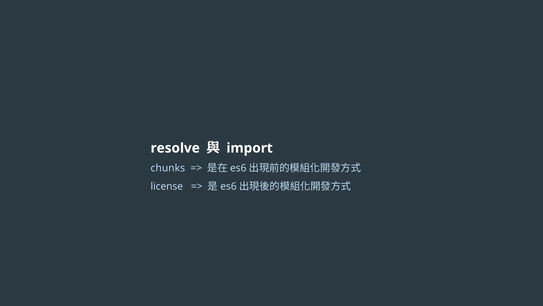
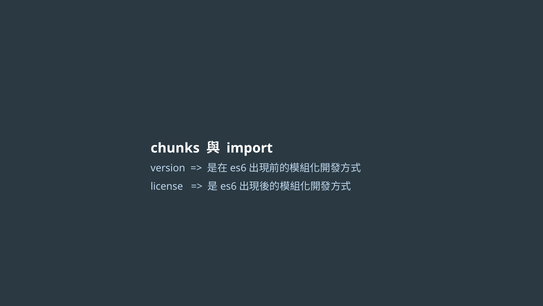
resolve: resolve -> chunks
chunks: chunks -> version
